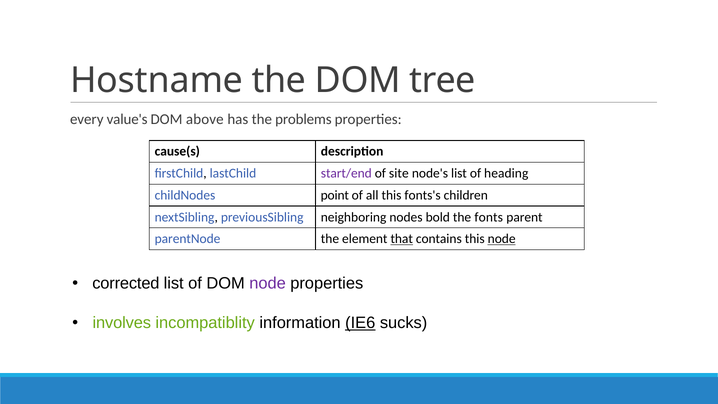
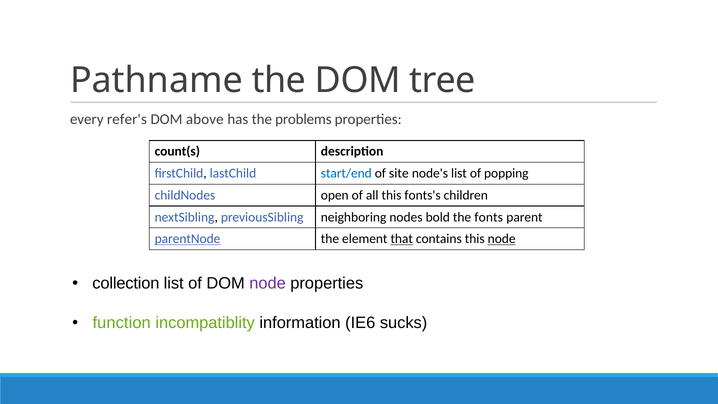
Hostname: Hostname -> Pathname
value's: value's -> refer's
cause(s: cause(s -> count(s
start/end colour: purple -> blue
heading: heading -> popping
point: point -> open
parentNode underline: none -> present
corrected: corrected -> collection
involves: involves -> function
IE6 underline: present -> none
